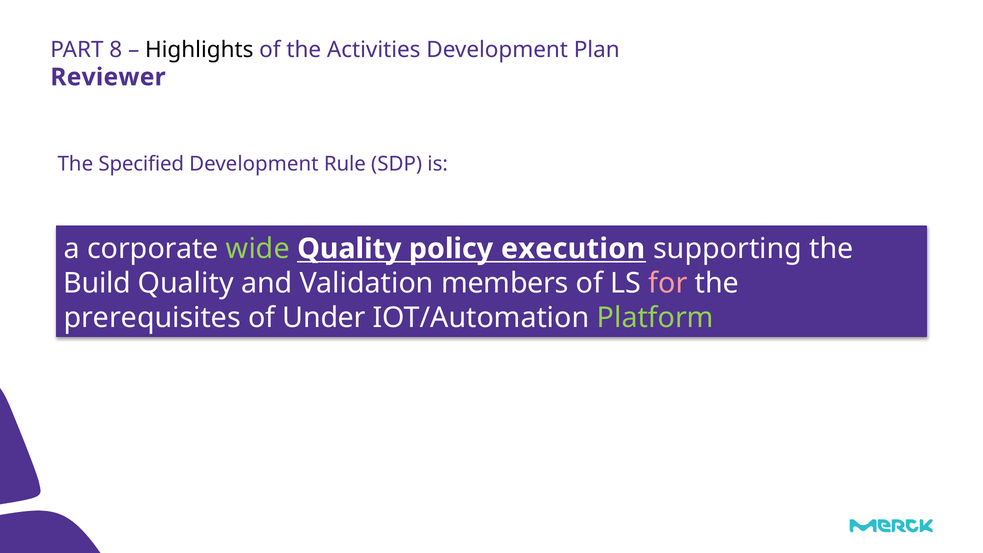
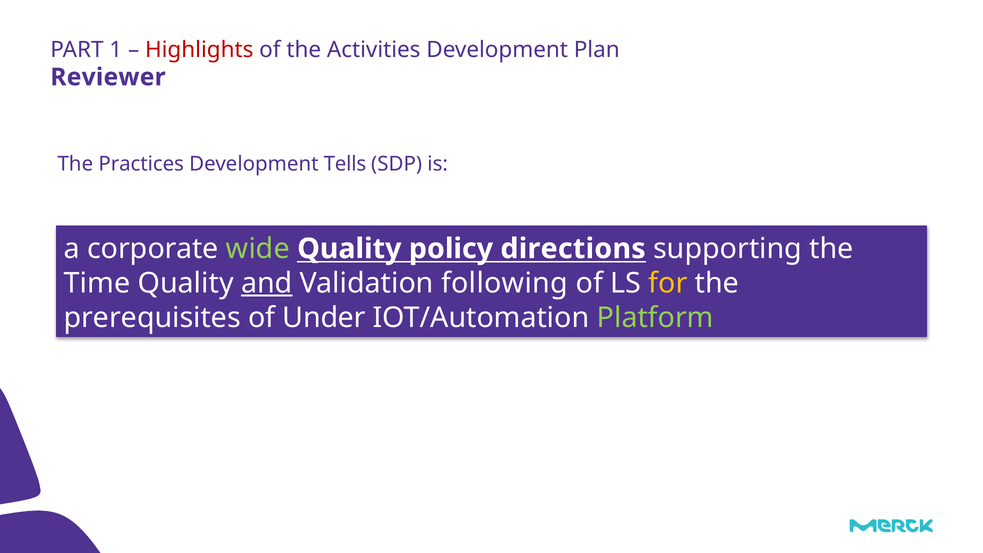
8: 8 -> 1
Highlights colour: black -> red
Specified: Specified -> Practices
Rule: Rule -> Tells
execution: execution -> directions
Build: Build -> Time
and underline: none -> present
members: members -> following
for colour: pink -> yellow
